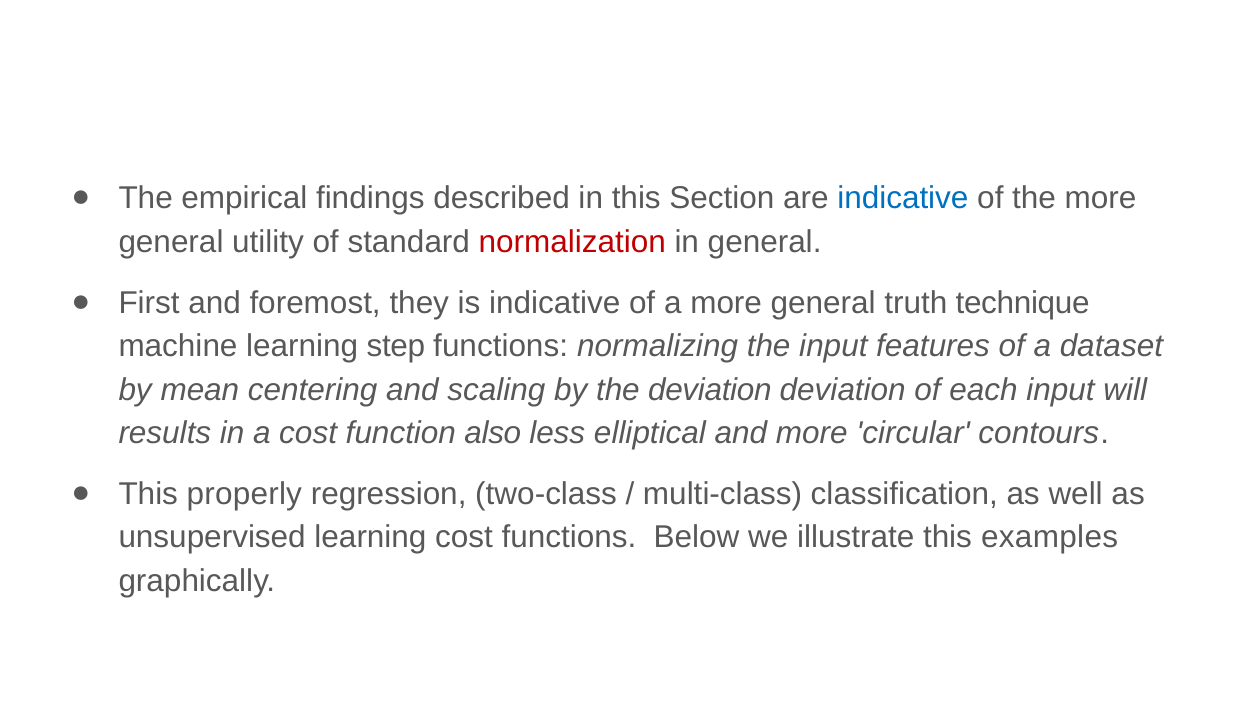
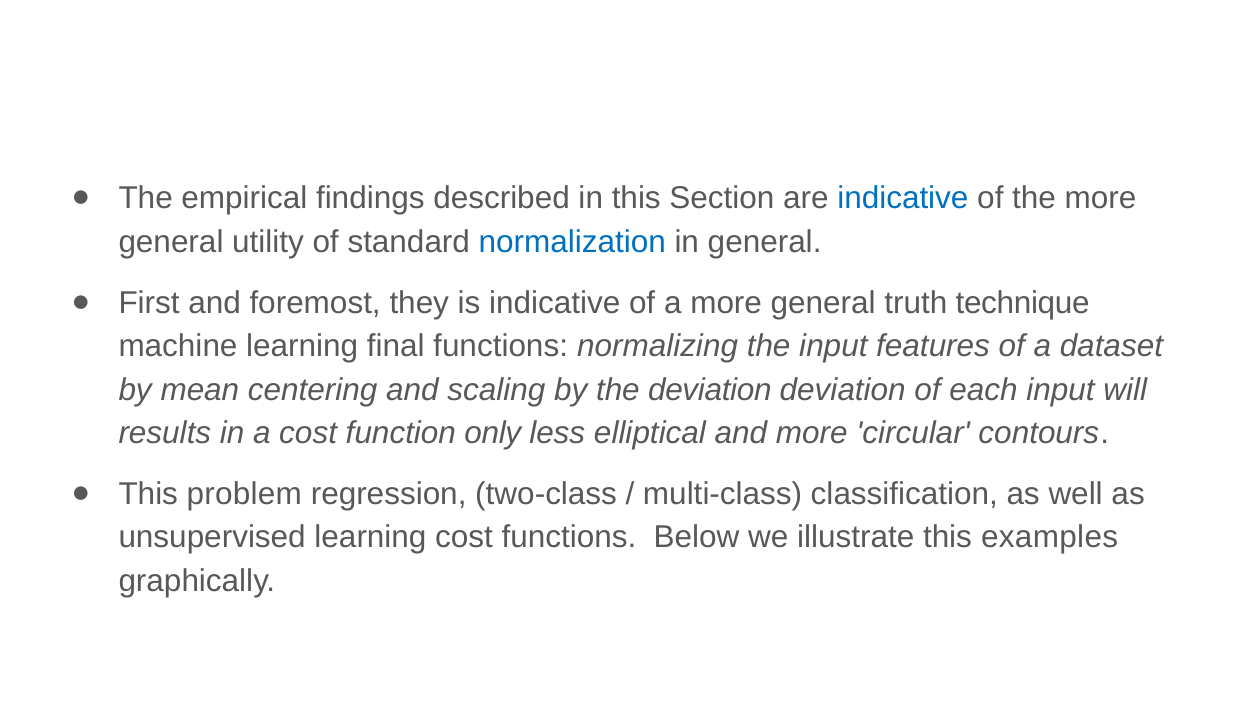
normalization colour: red -> blue
step: step -> final
also: also -> only
properly: properly -> problem
